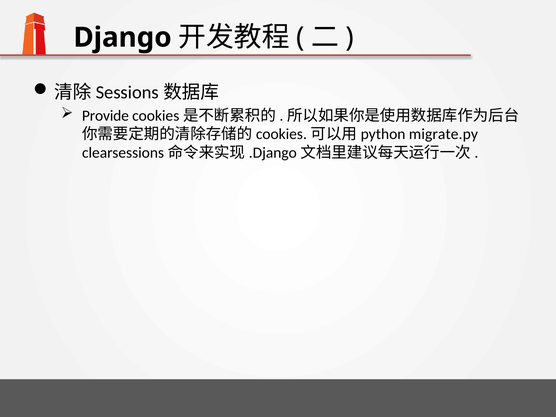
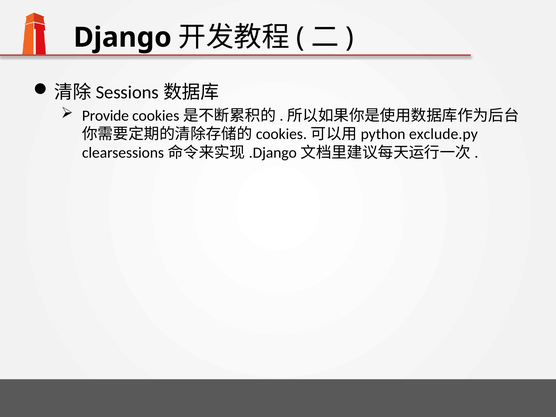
migrate.py: migrate.py -> exclude.py
